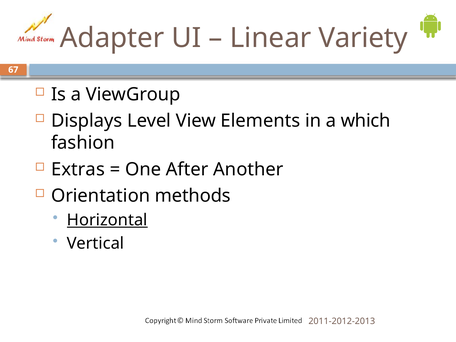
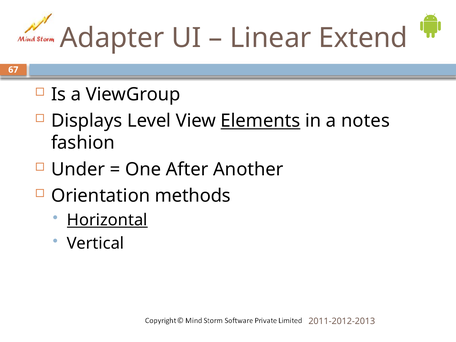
Variety: Variety -> Extend
Elements underline: none -> present
which: which -> notes
Extras: Extras -> Under
